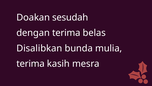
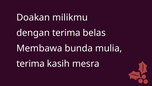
sesudah: sesudah -> milikmu
Disalibkan: Disalibkan -> Membawa
